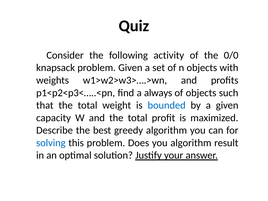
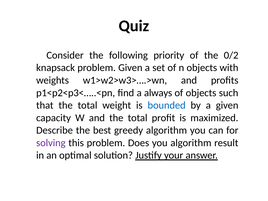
activity: activity -> priority
0/0: 0/0 -> 0/2
solving colour: blue -> purple
